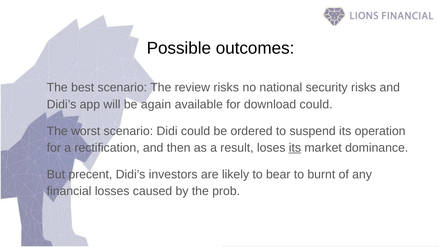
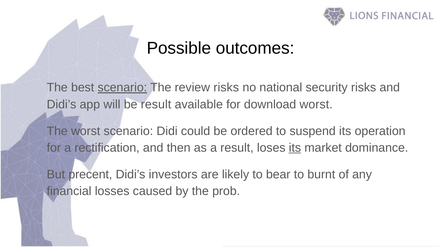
scenario at (122, 88) underline: none -> present
be again: again -> result
download could: could -> worst
